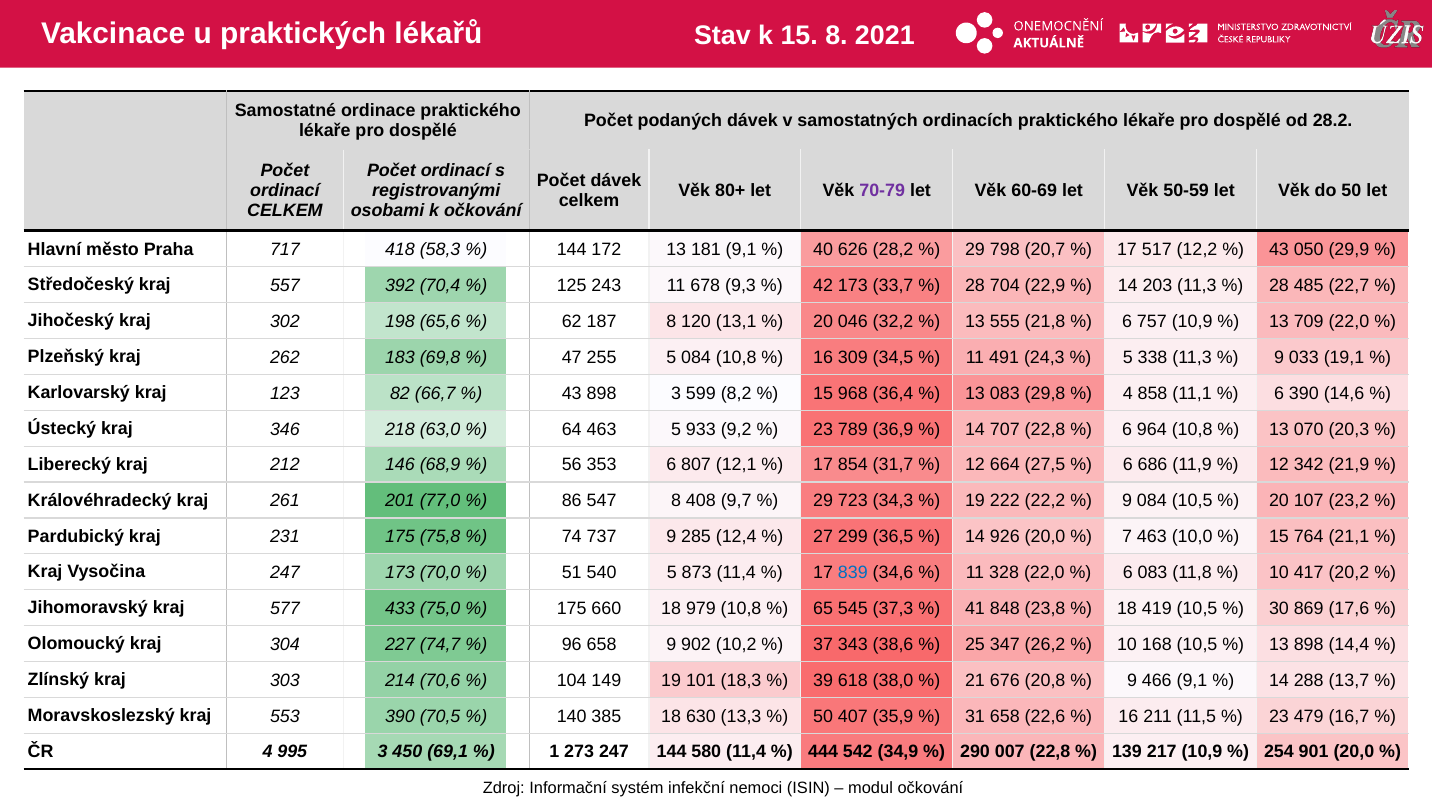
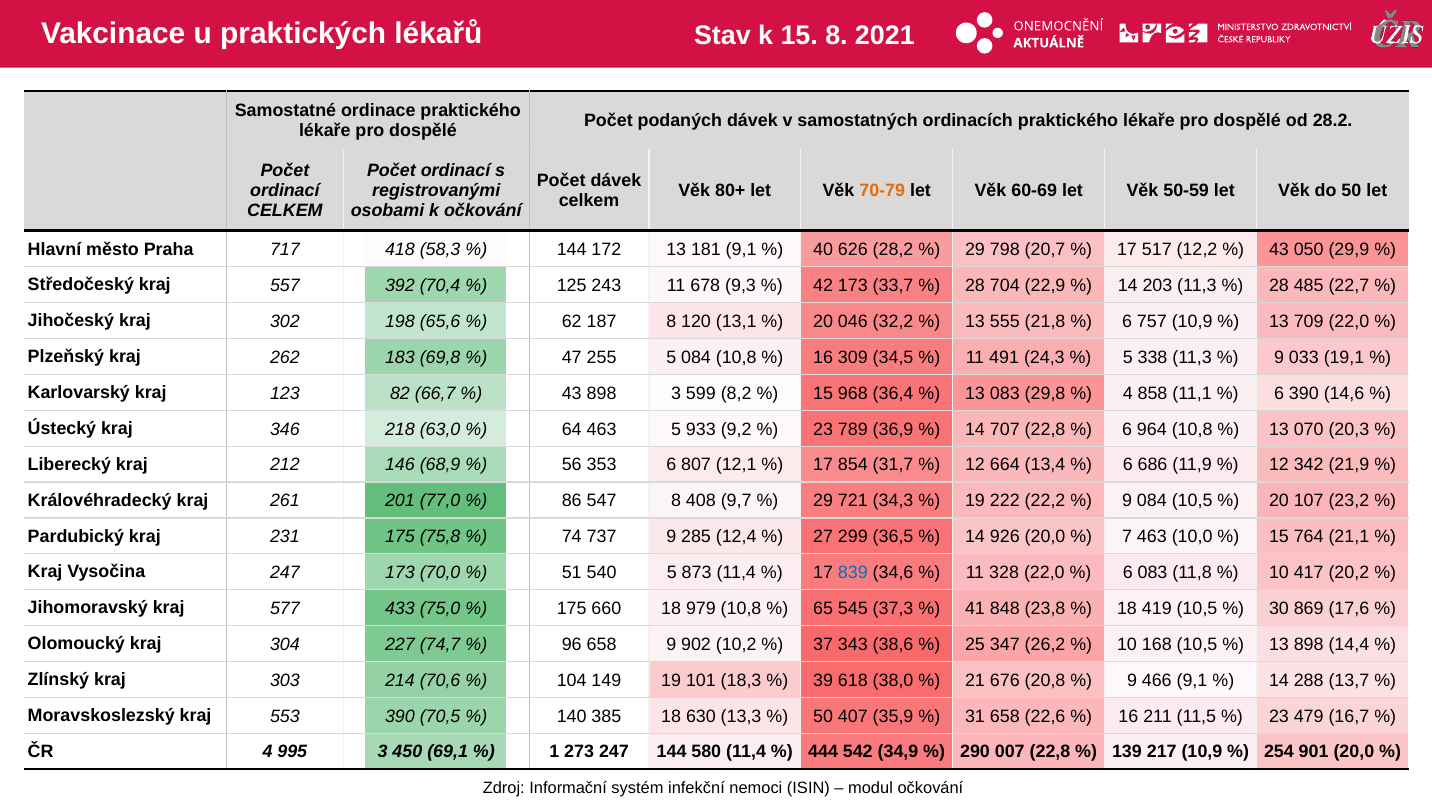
70-79 colour: purple -> orange
27,5: 27,5 -> 13,4
723: 723 -> 721
